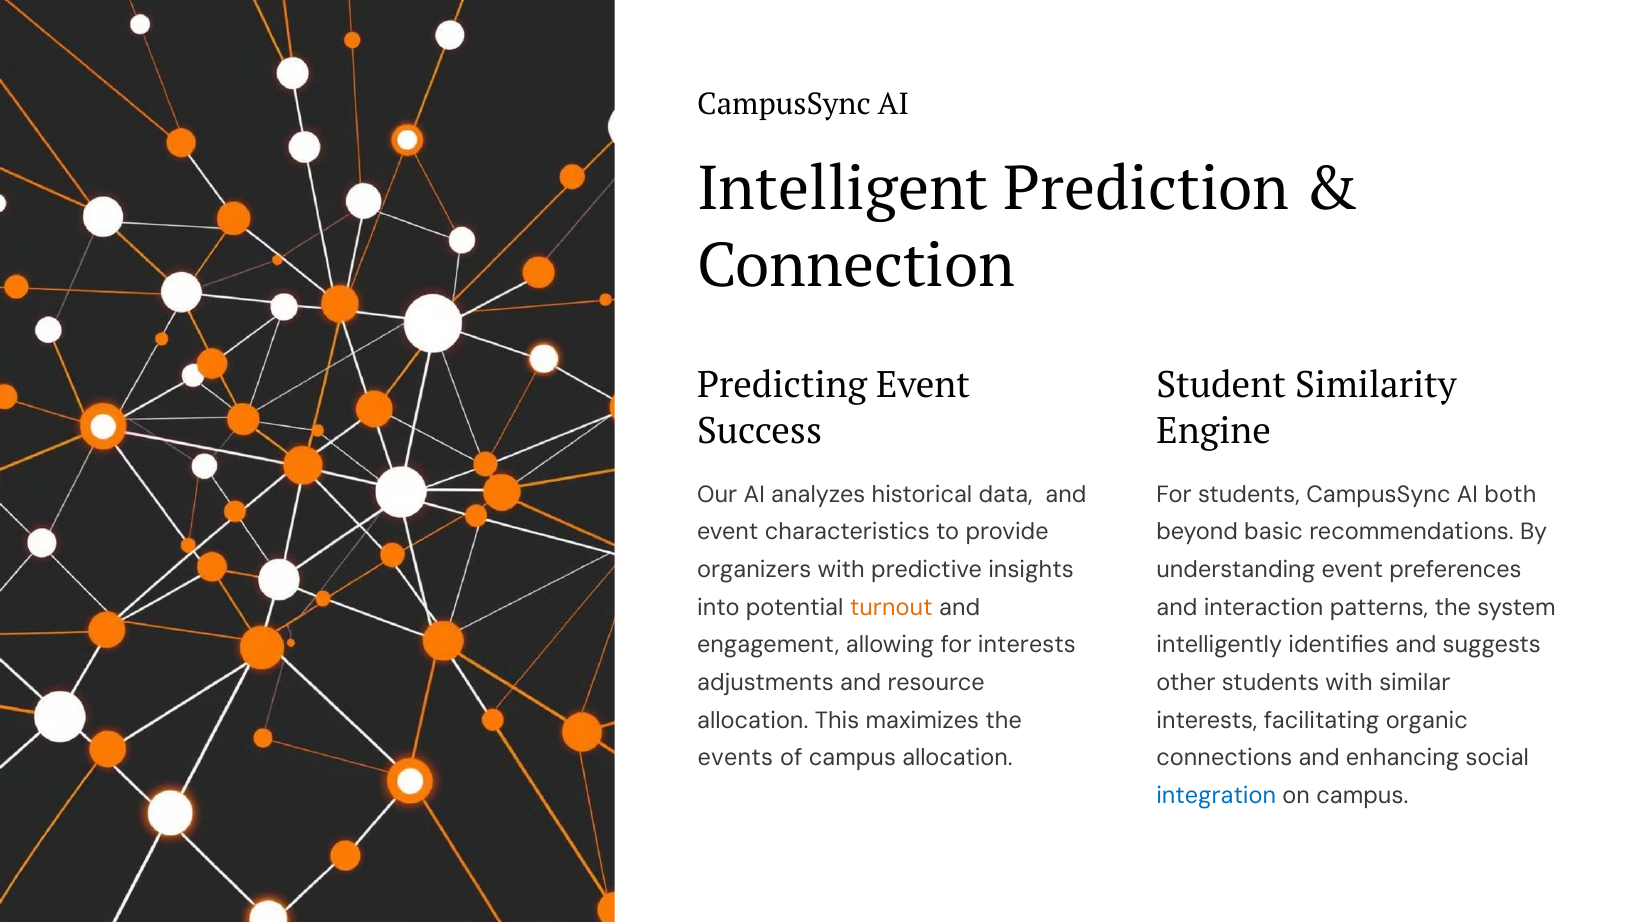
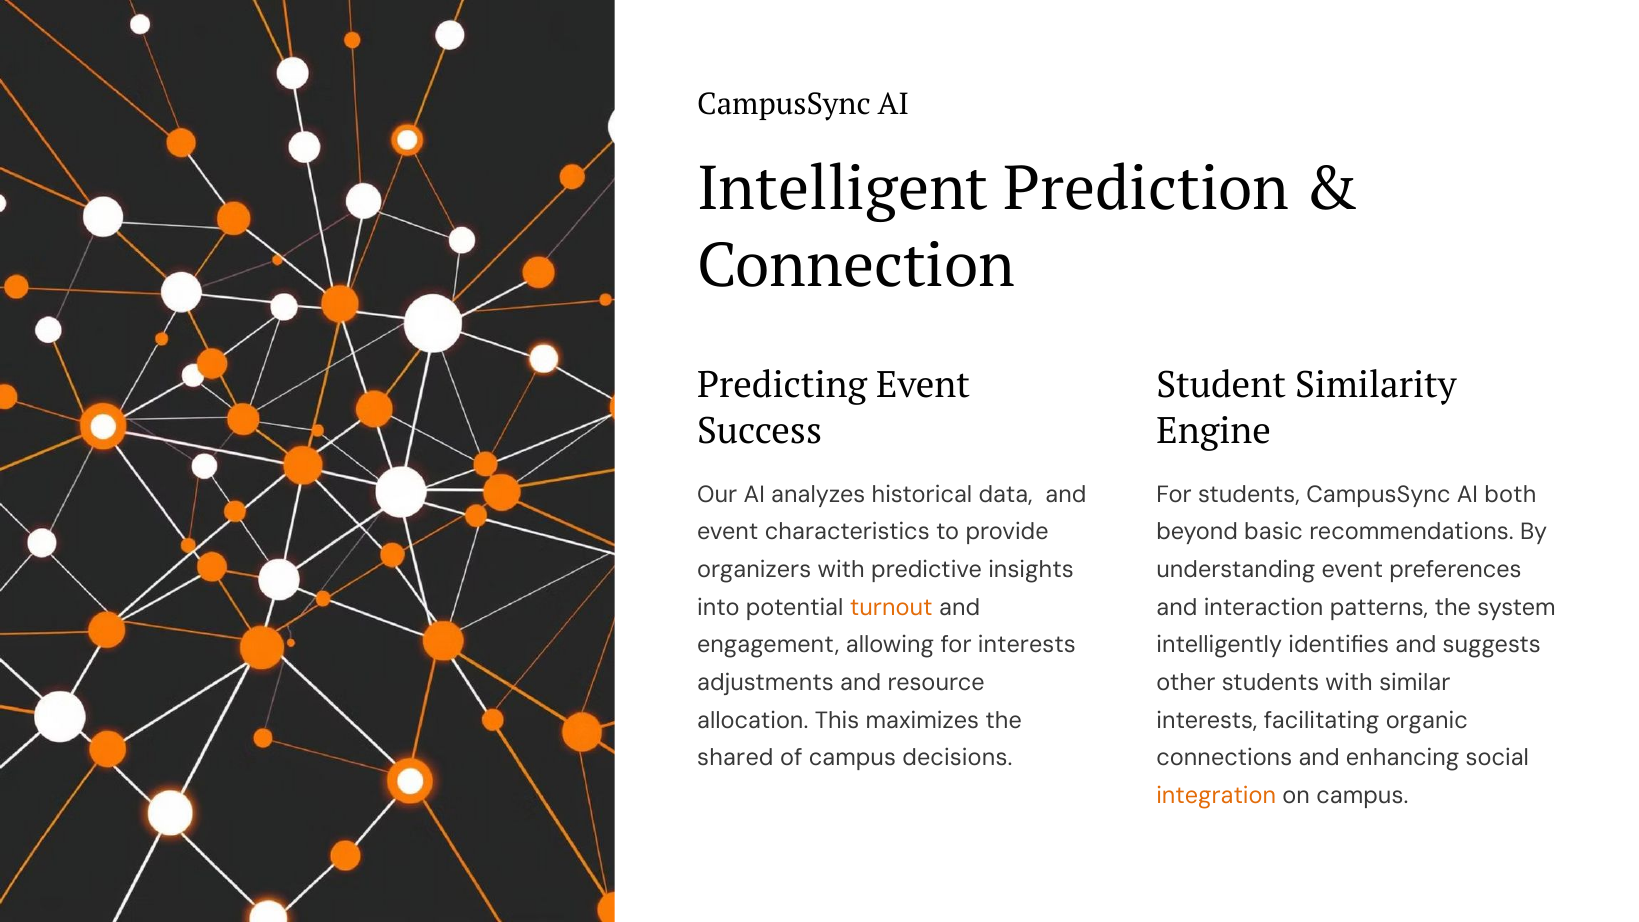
events: events -> shared
campus allocation: allocation -> decisions
integration colour: blue -> orange
